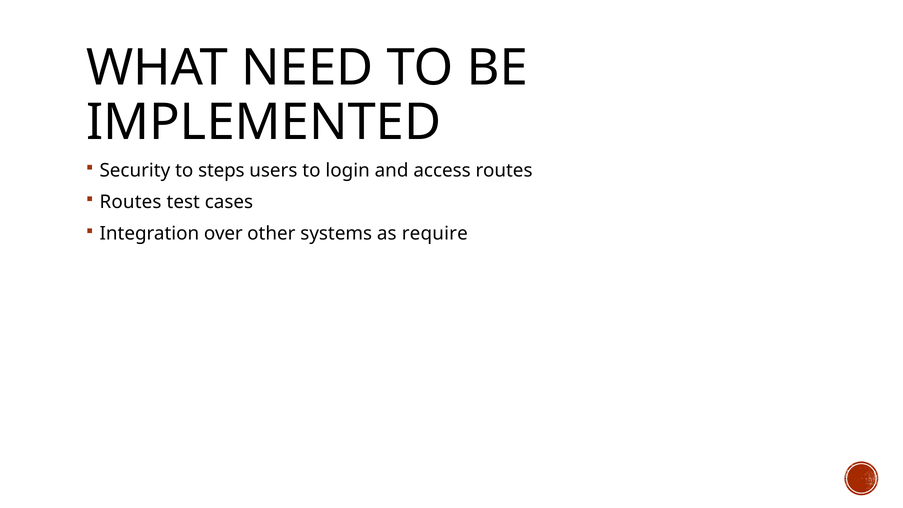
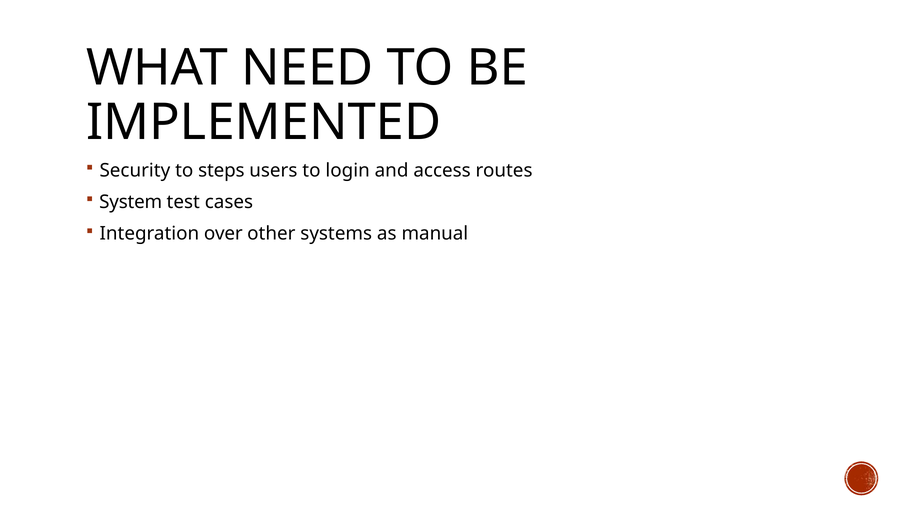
Routes at (131, 202): Routes -> System
require: require -> manual
